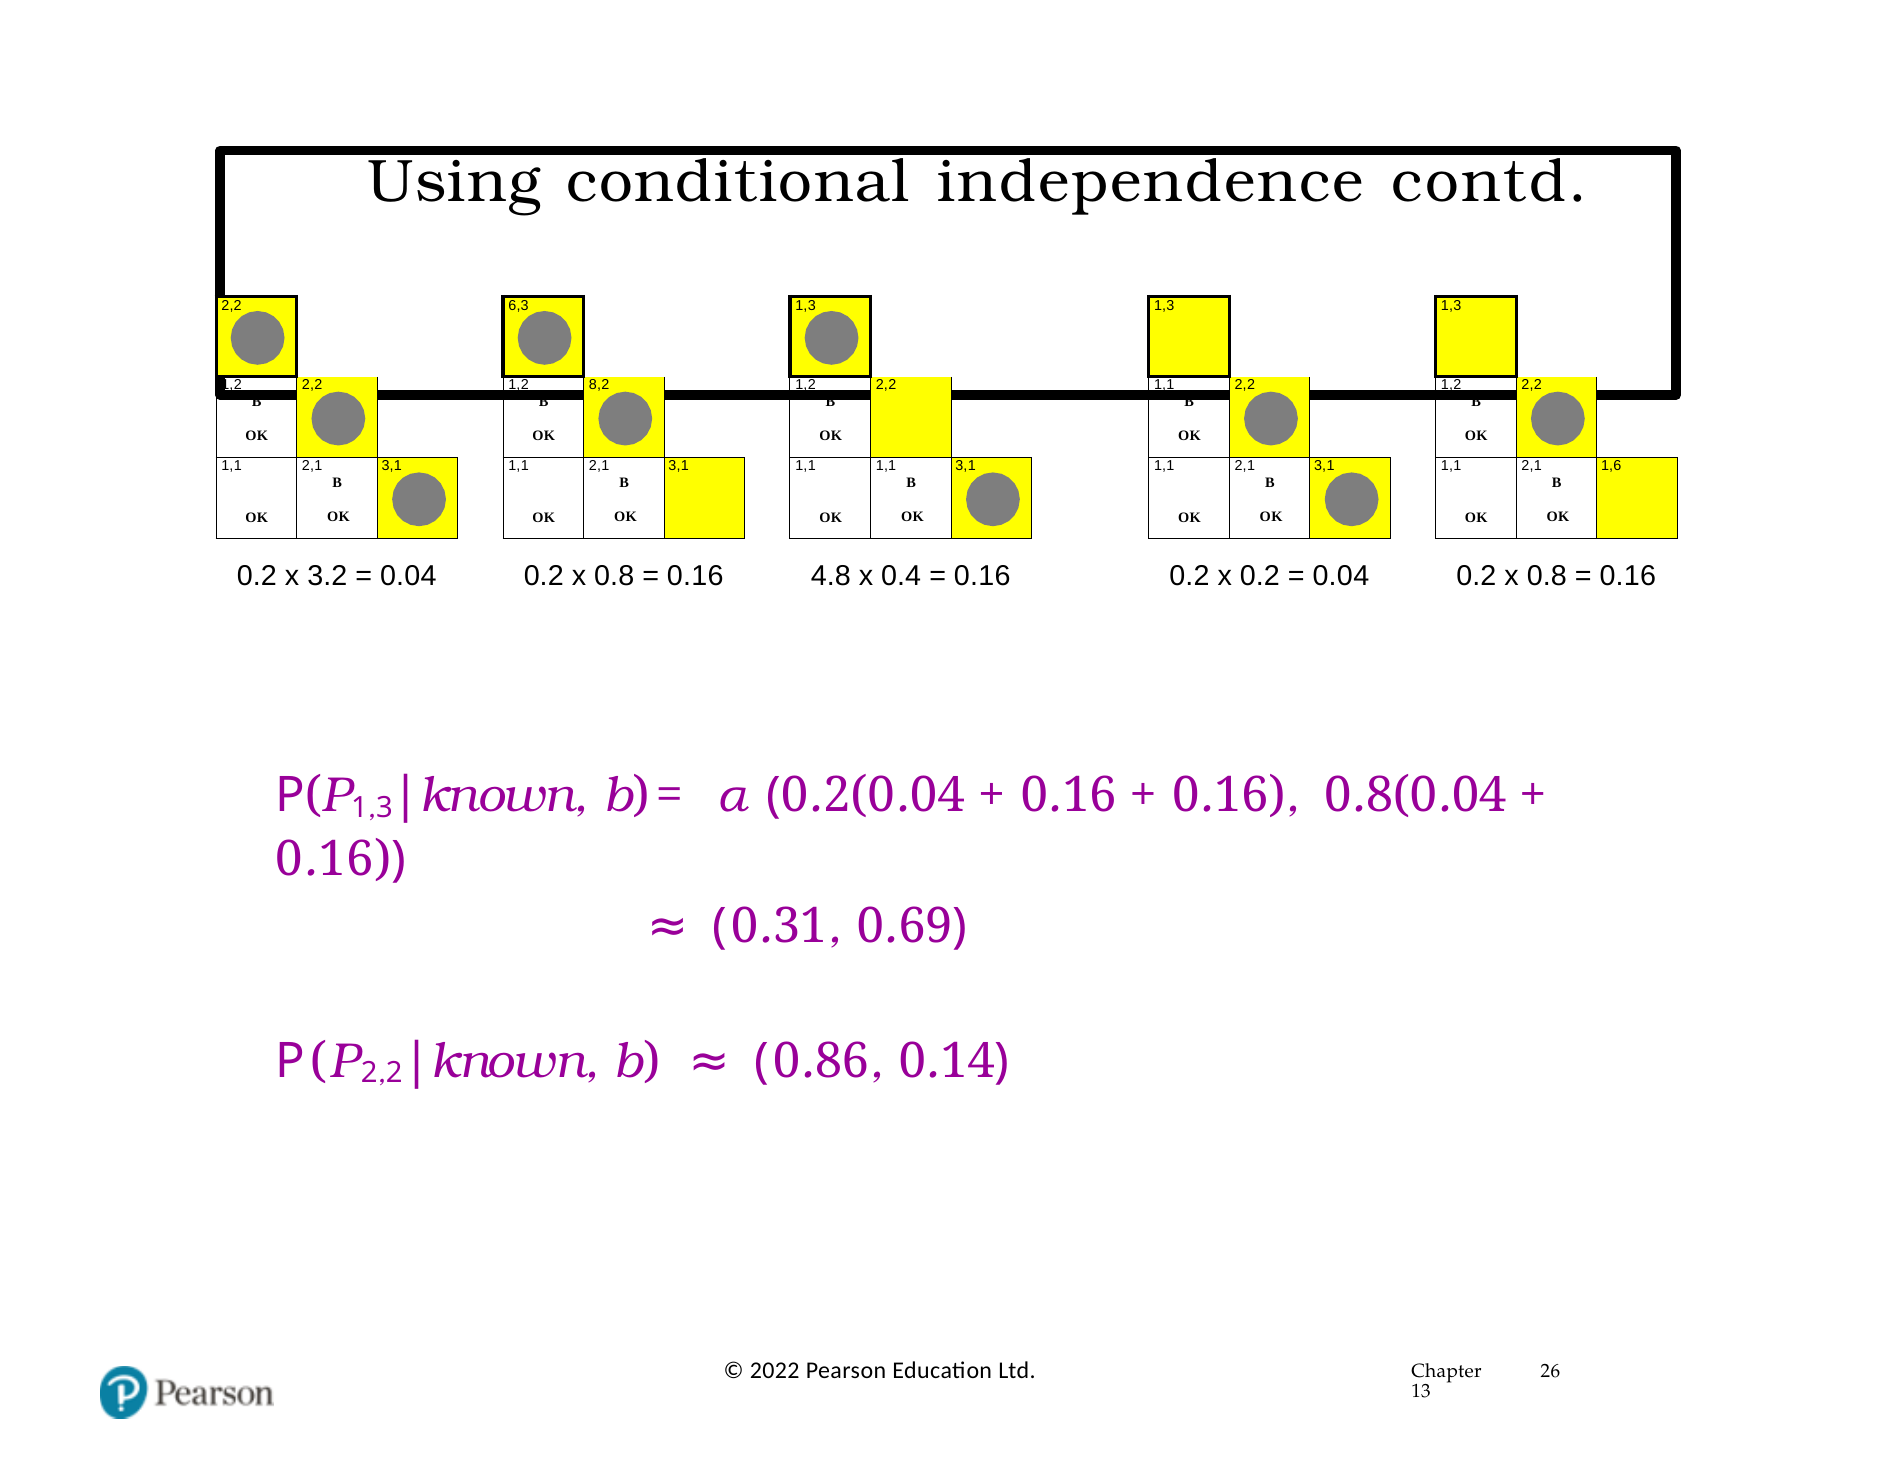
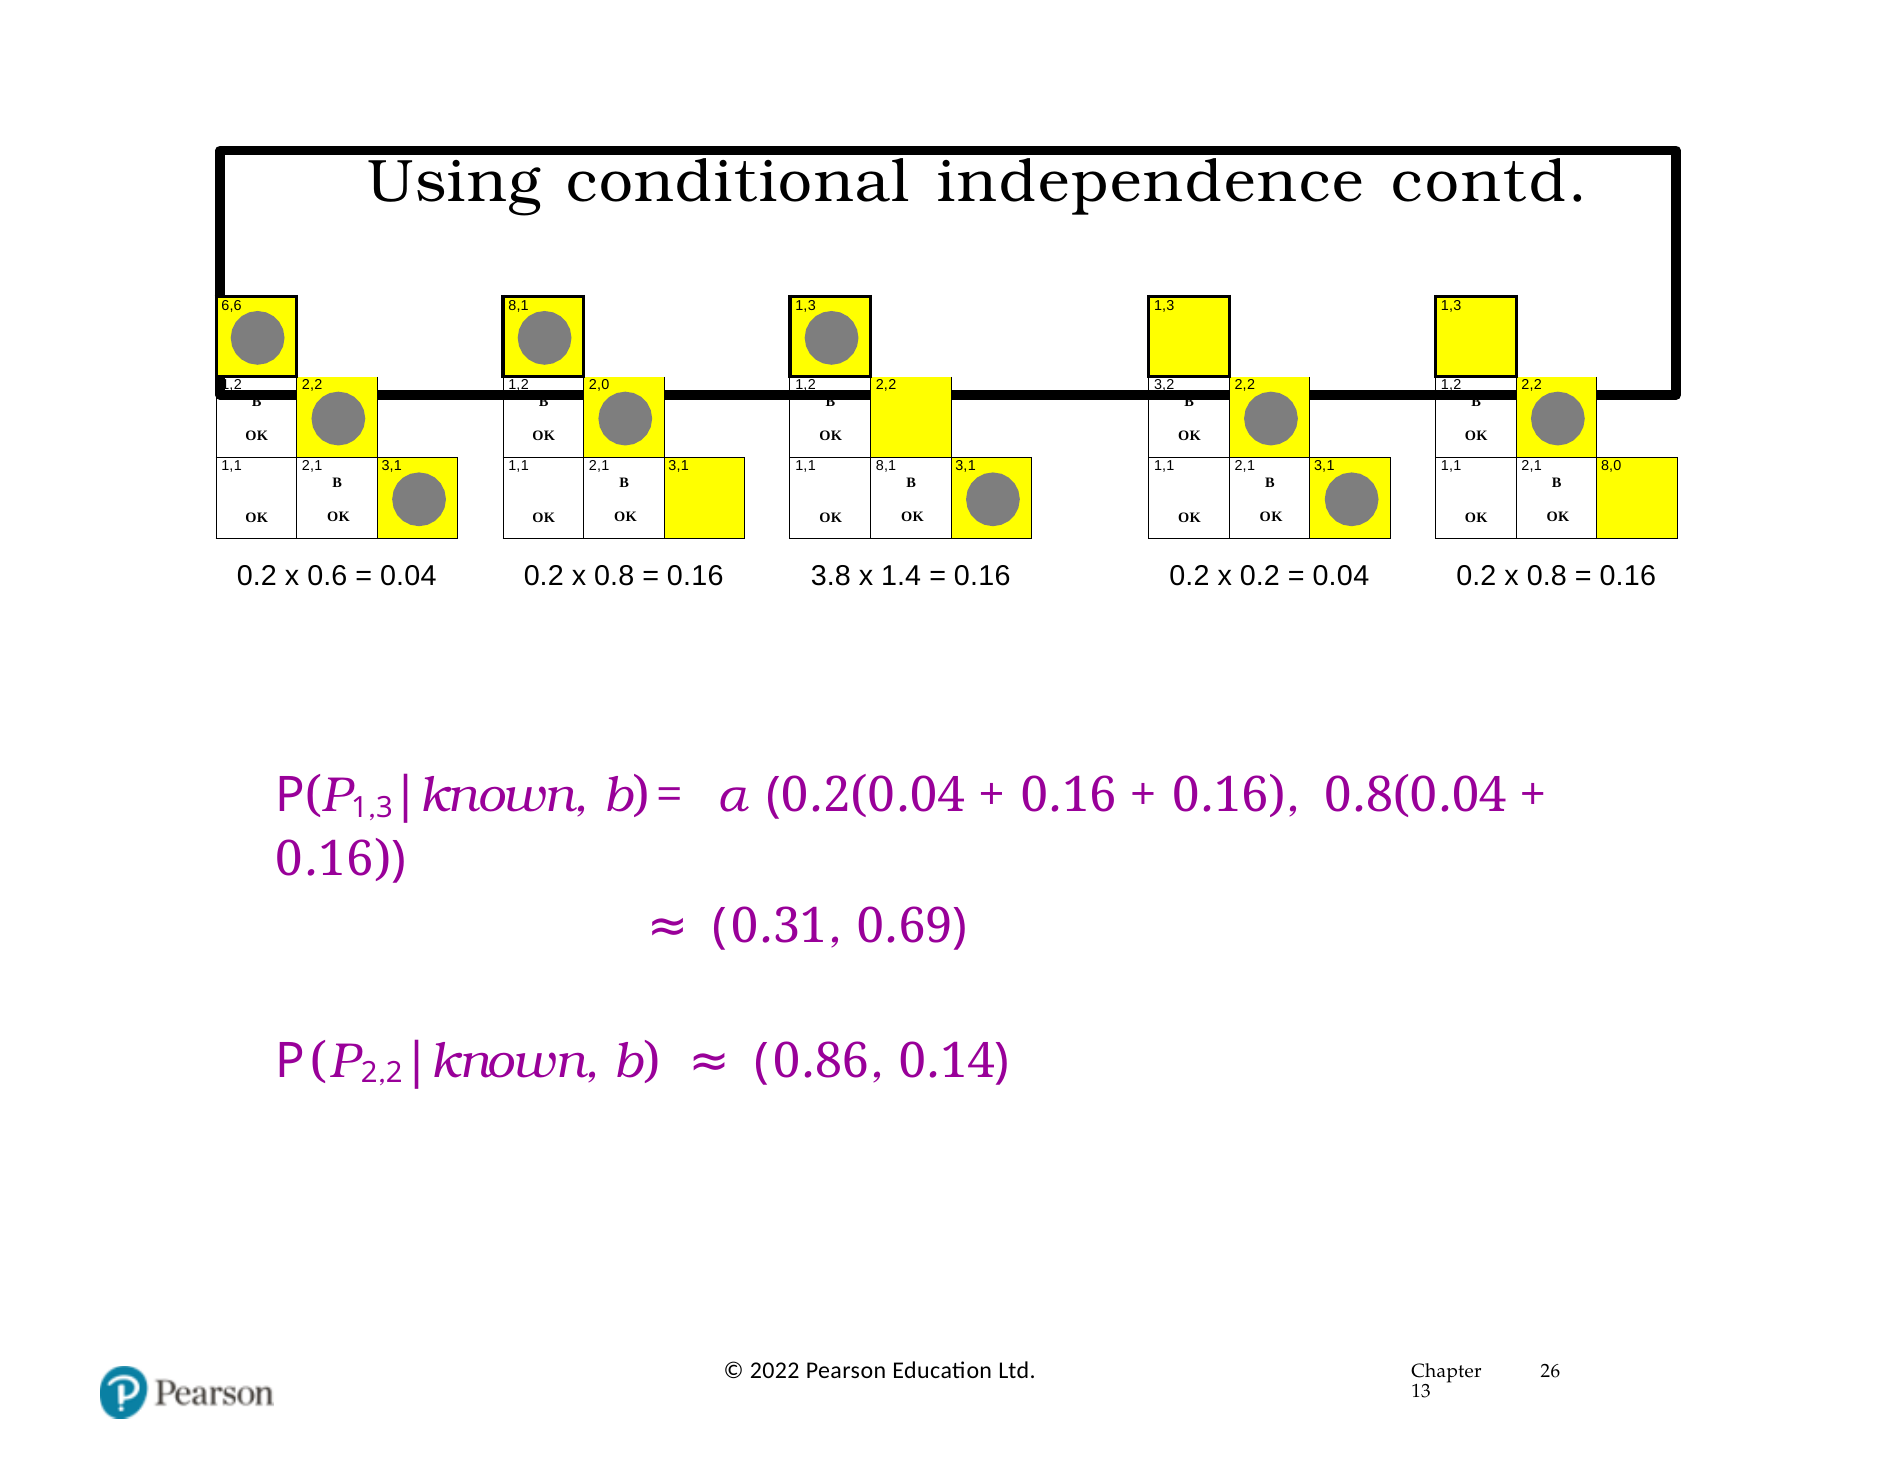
2,2 at (232, 306): 2,2 -> 6,6
6,3 at (519, 306): 6,3 -> 8,1
8,2: 8,2 -> 2,0
1,1 at (1164, 385): 1,1 -> 3,2
1,1 at (886, 466): 1,1 -> 8,1
1,6: 1,6 -> 8,0
3.2: 3.2 -> 0.6
4.8: 4.8 -> 3.8
0.4: 0.4 -> 1.4
